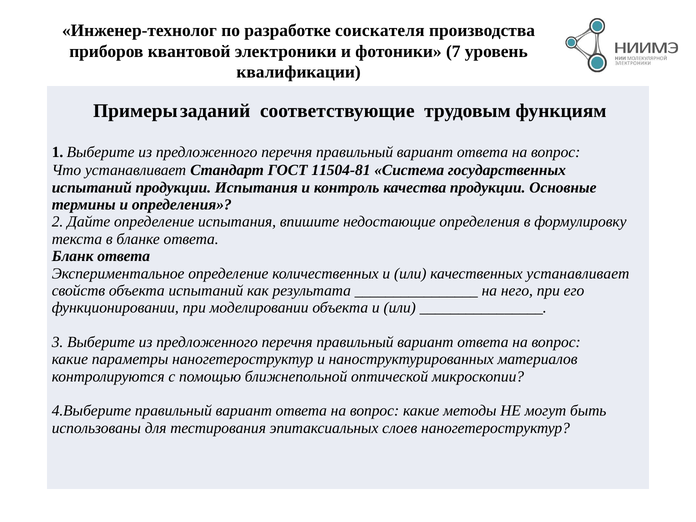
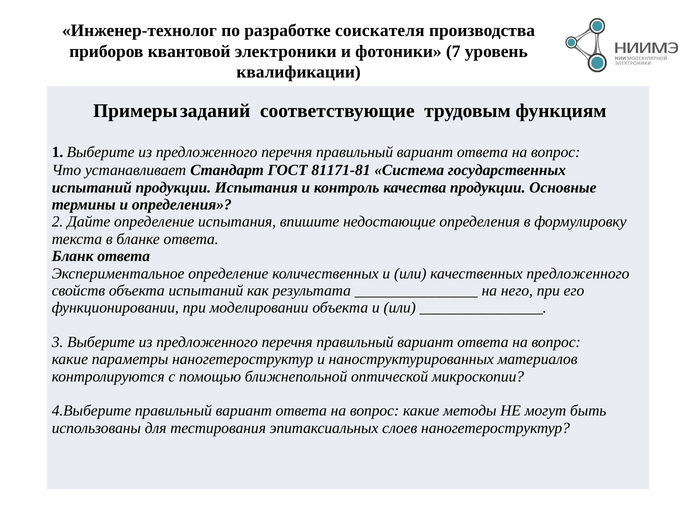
11504-81: 11504-81 -> 81171-81
качественных устанавливает: устанавливает -> предложенного
